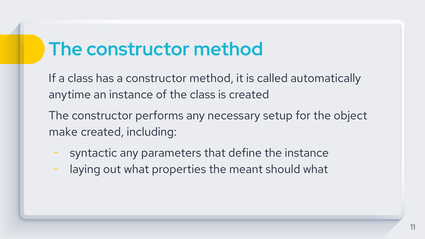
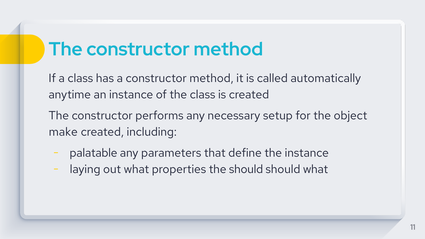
syntactic: syntactic -> palatable
the meant: meant -> should
